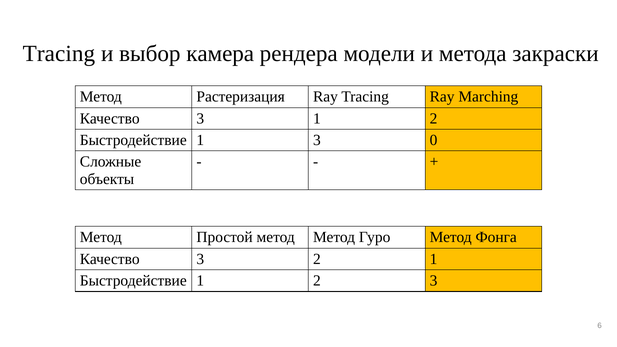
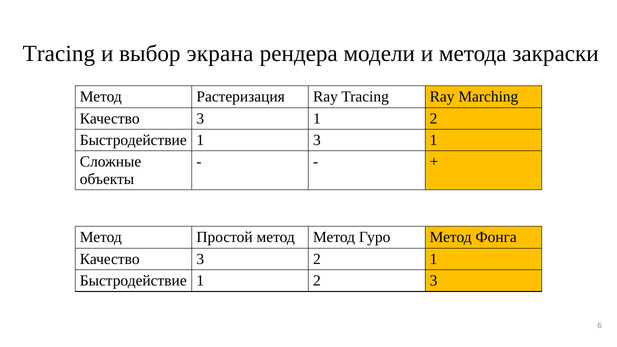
камера: камера -> экрана
1 3 0: 0 -> 1
